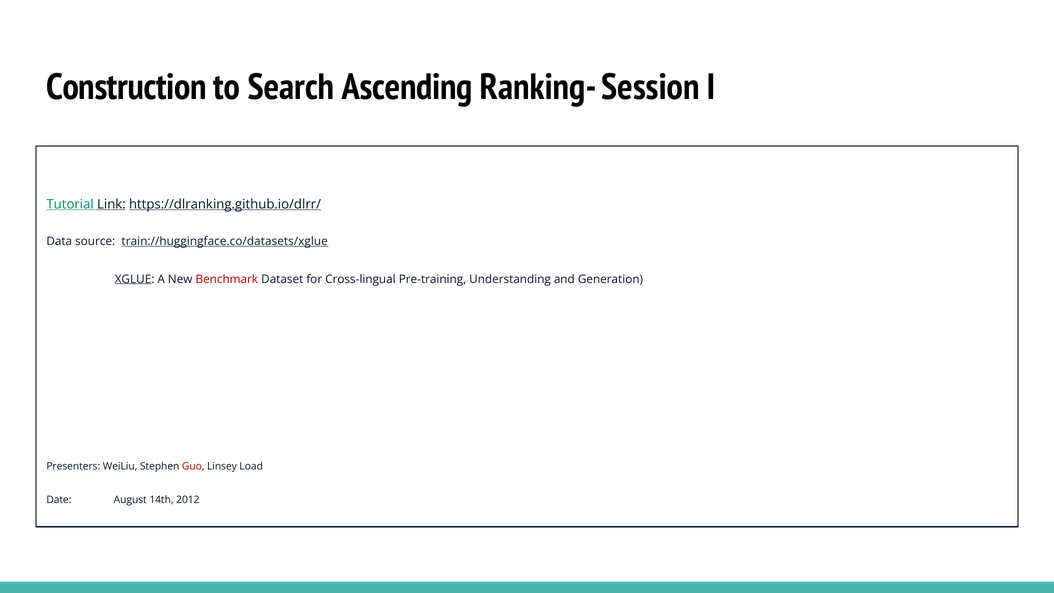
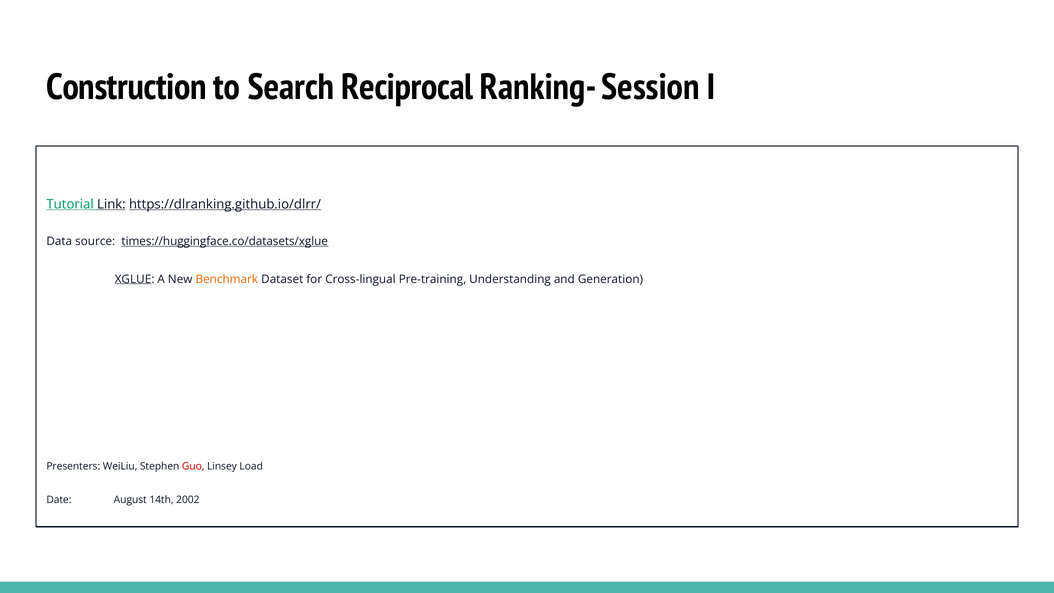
Ascending: Ascending -> Reciprocal
train://huggingface.co/datasets/xglue: train://huggingface.co/datasets/xglue -> times://huggingface.co/datasets/xglue
Benchmark colour: red -> orange
2012: 2012 -> 2002
